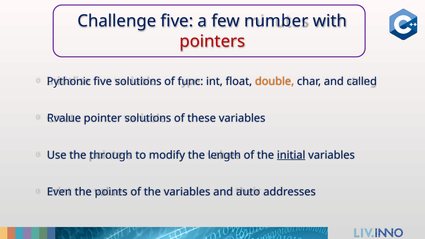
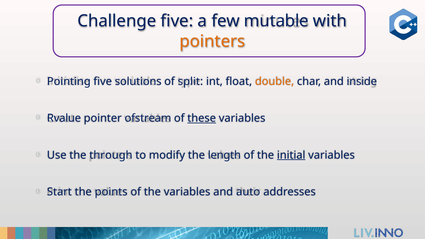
number: number -> mutable
pointers colour: red -> orange
Pythonic: Pythonic -> Pointing
func: func -> split
called: called -> inside
pointer solutions: solutions -> ofstream
these underline: none -> present
Even: Even -> Start
